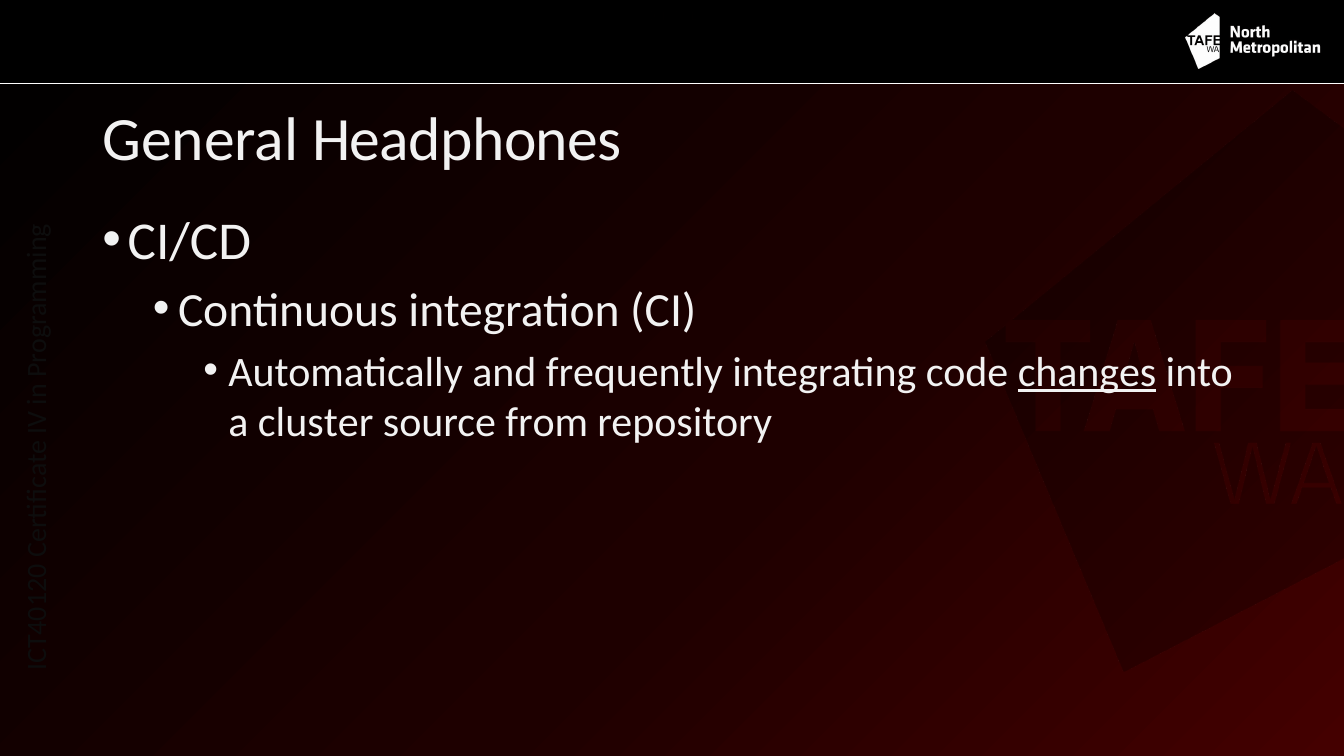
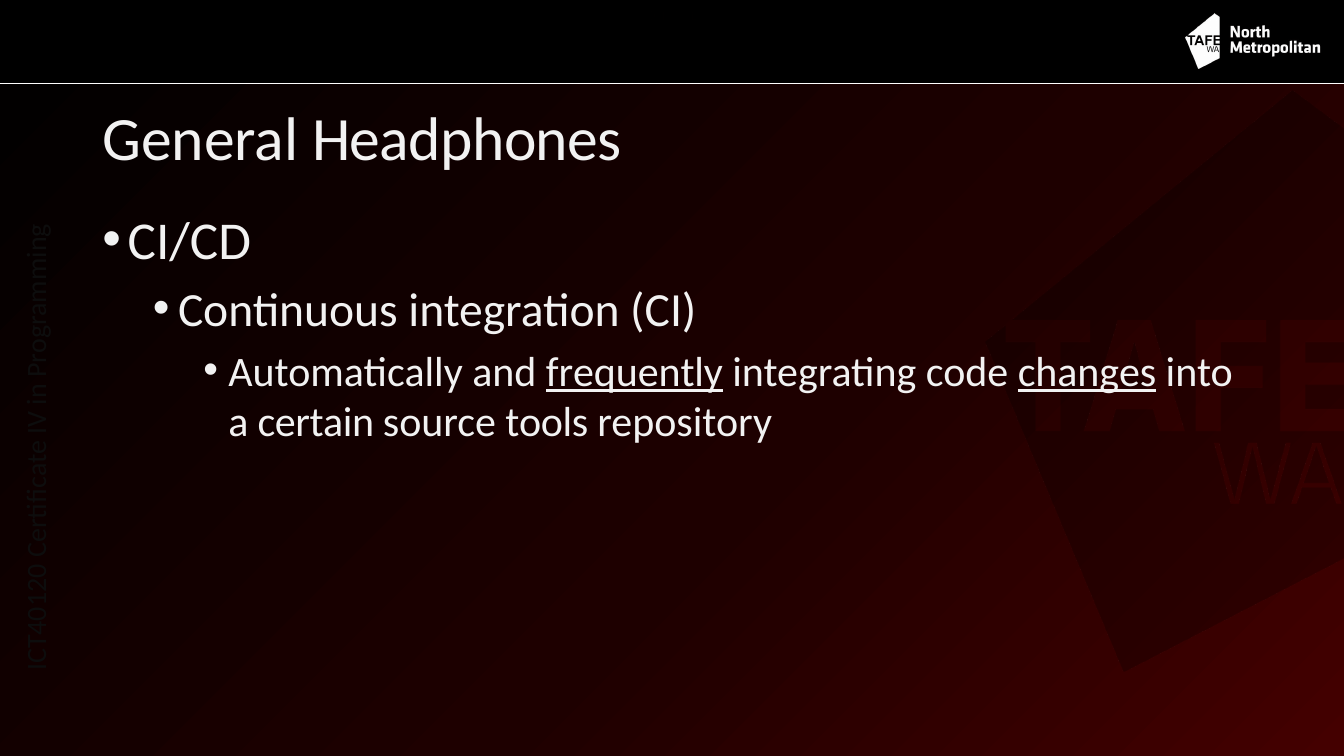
frequently underline: none -> present
cluster: cluster -> certain
from: from -> tools
